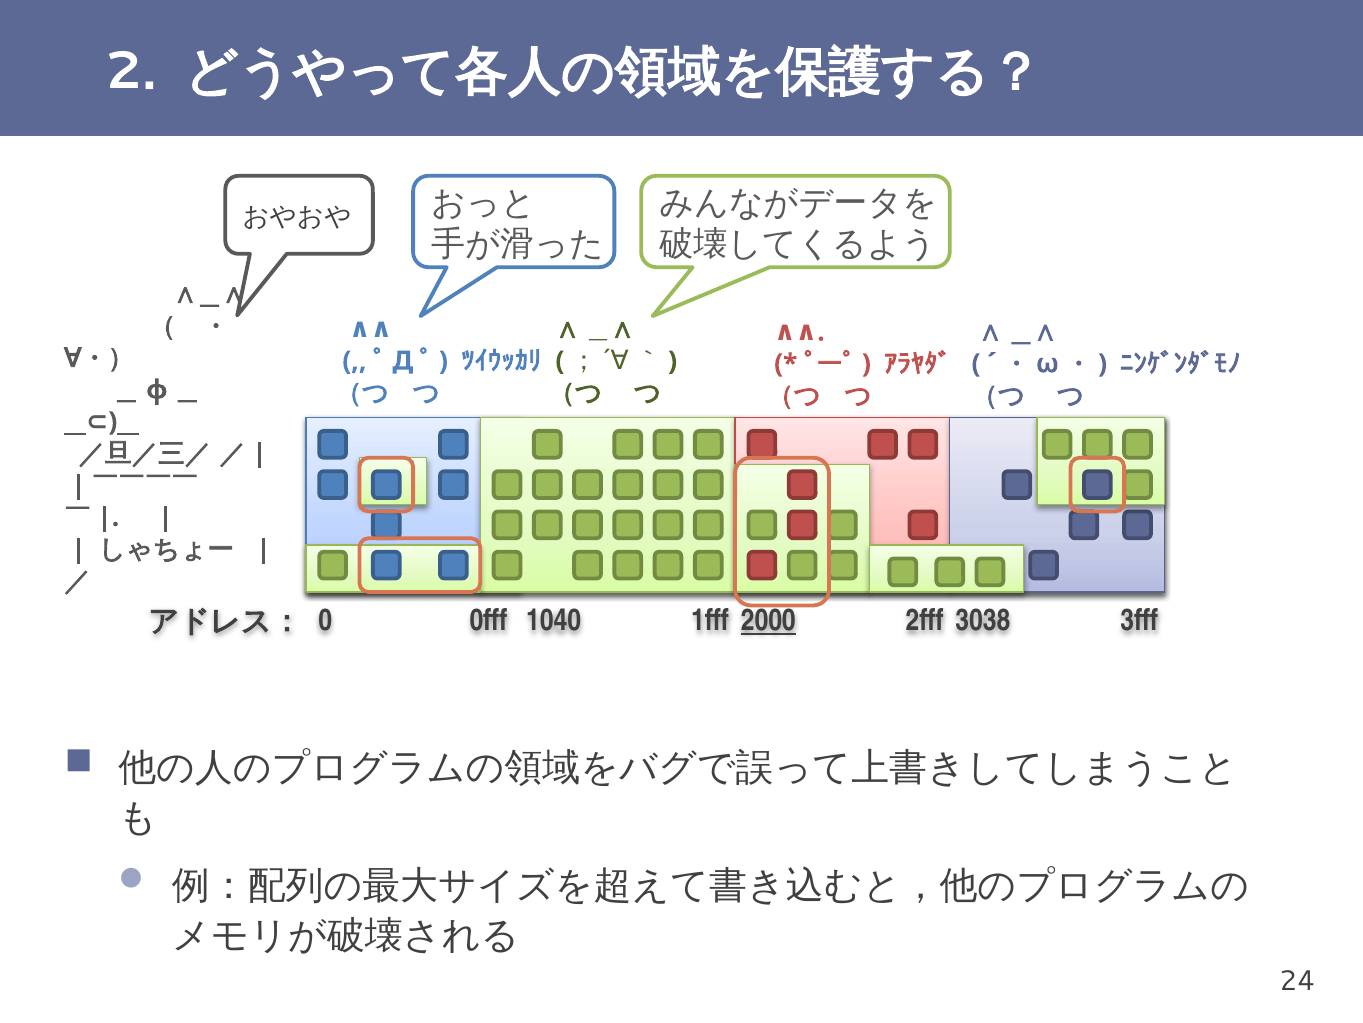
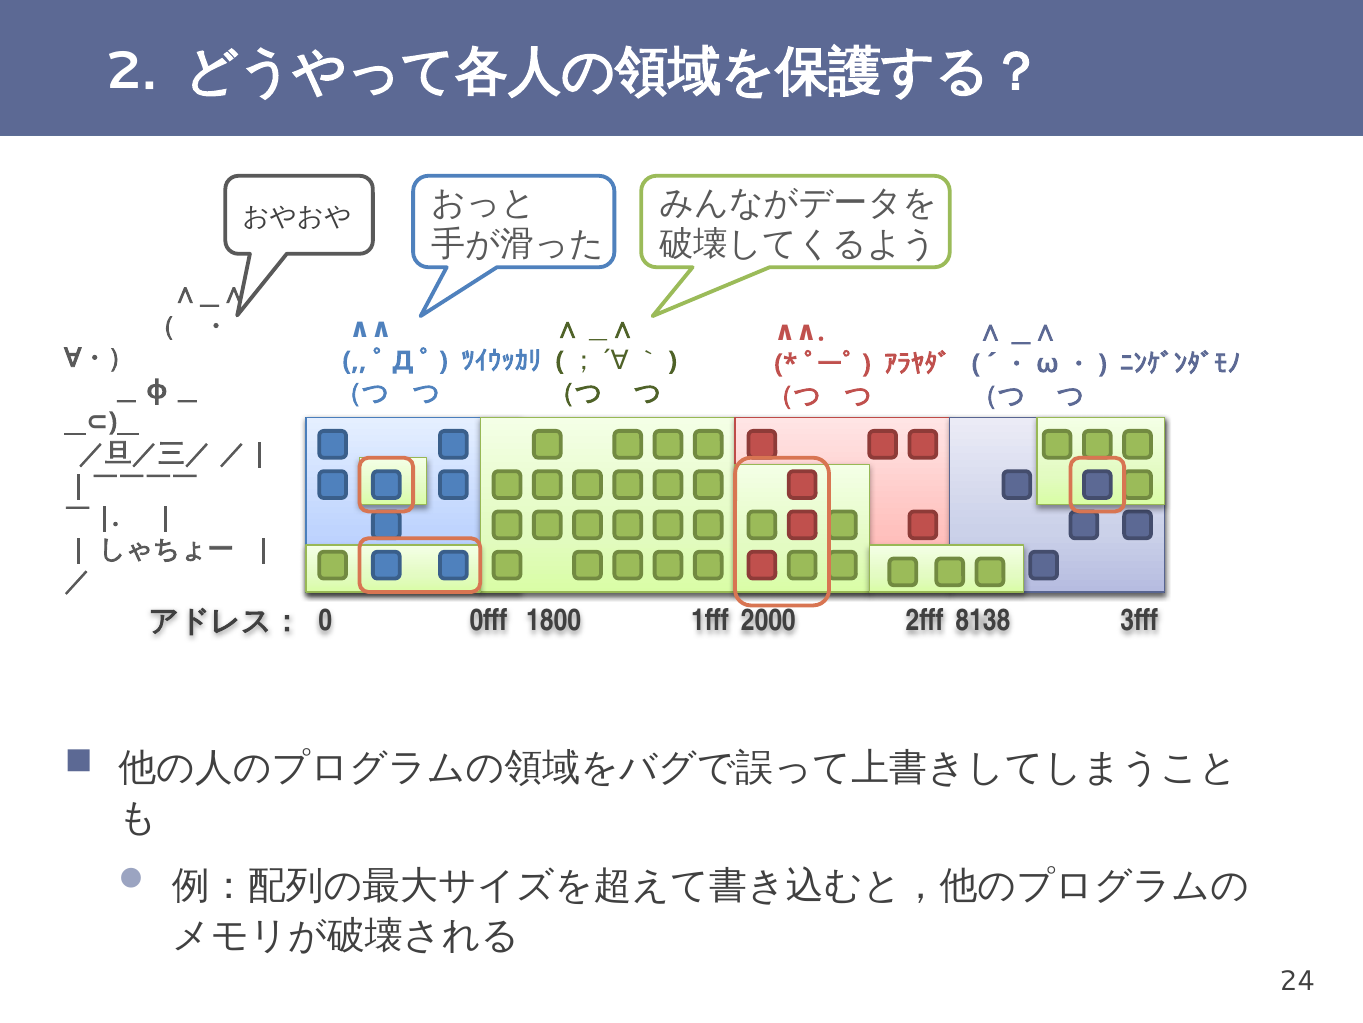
1040: 1040 -> 1800
2000 underline: present -> none
3038: 3038 -> 8138
